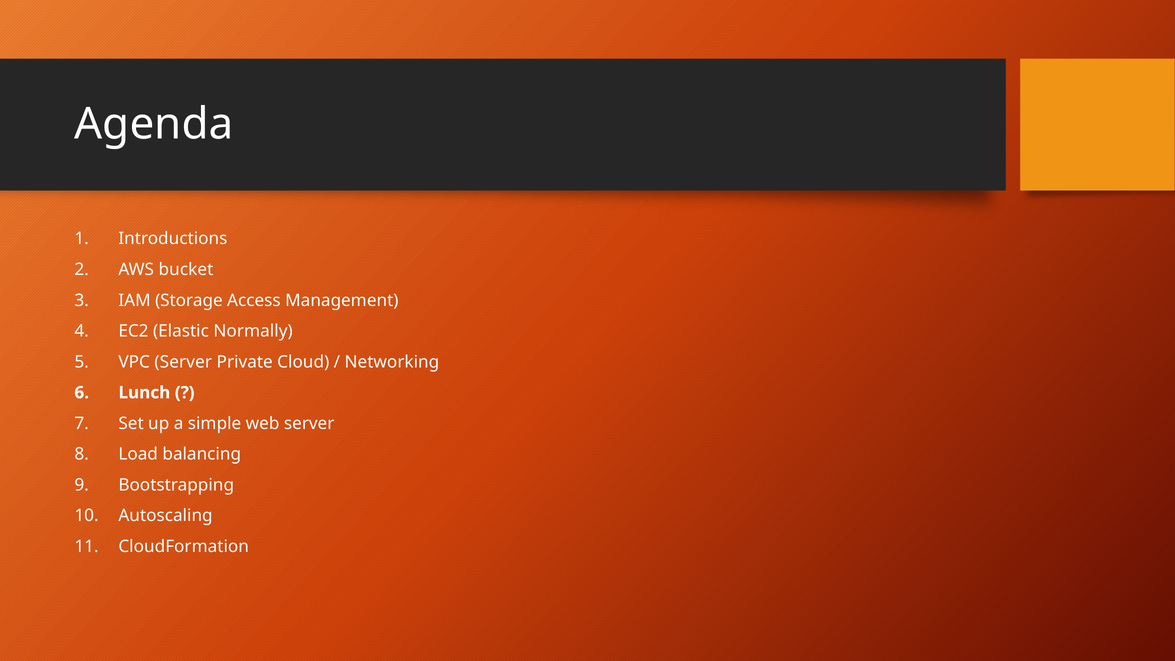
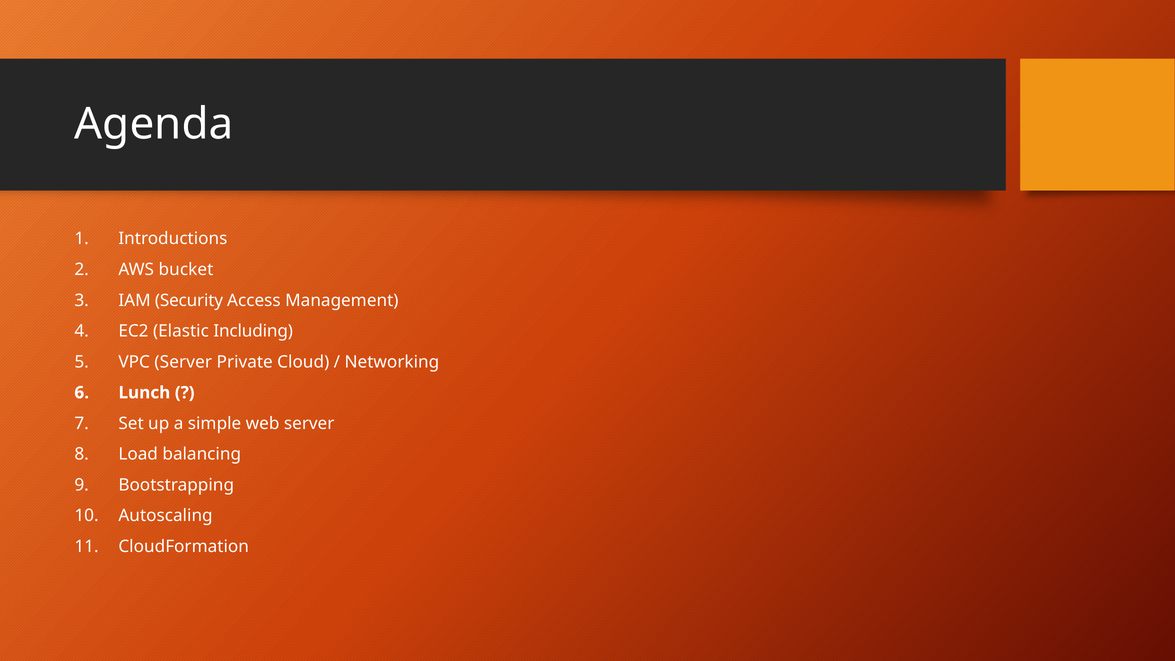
Storage: Storage -> Security
Normally: Normally -> Including
